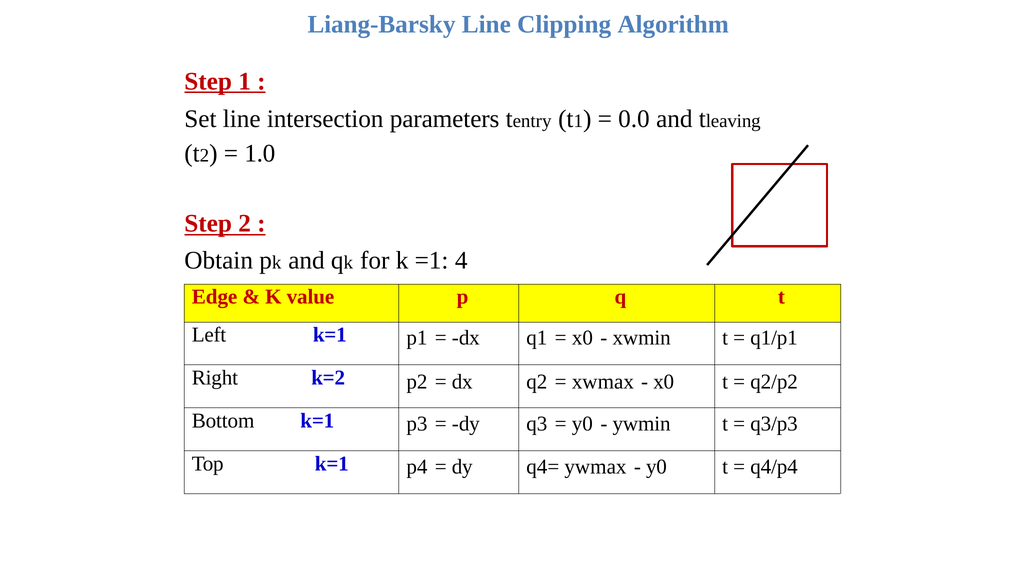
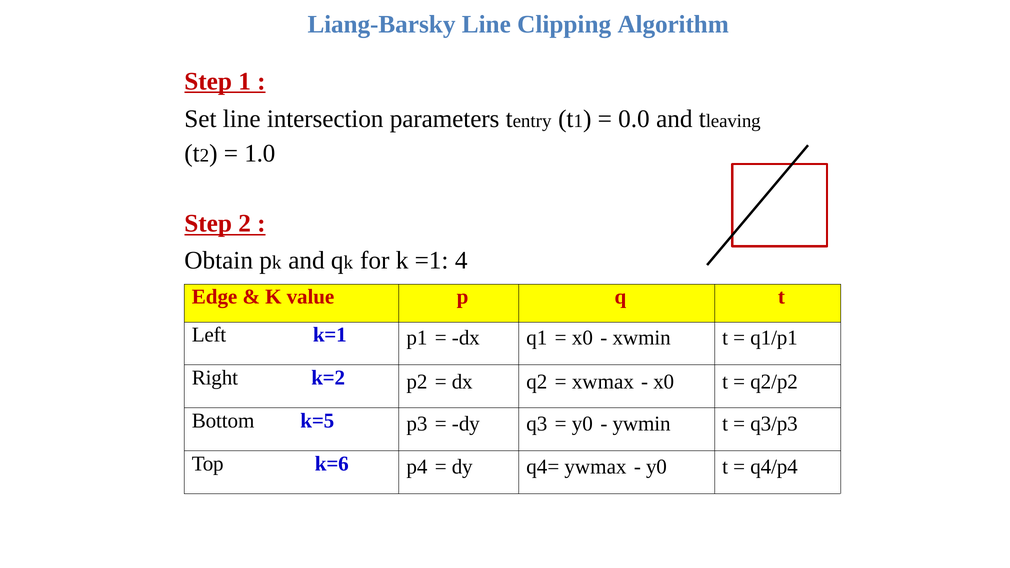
Bottom k=1: k=1 -> k=5
Top k=1: k=1 -> k=6
